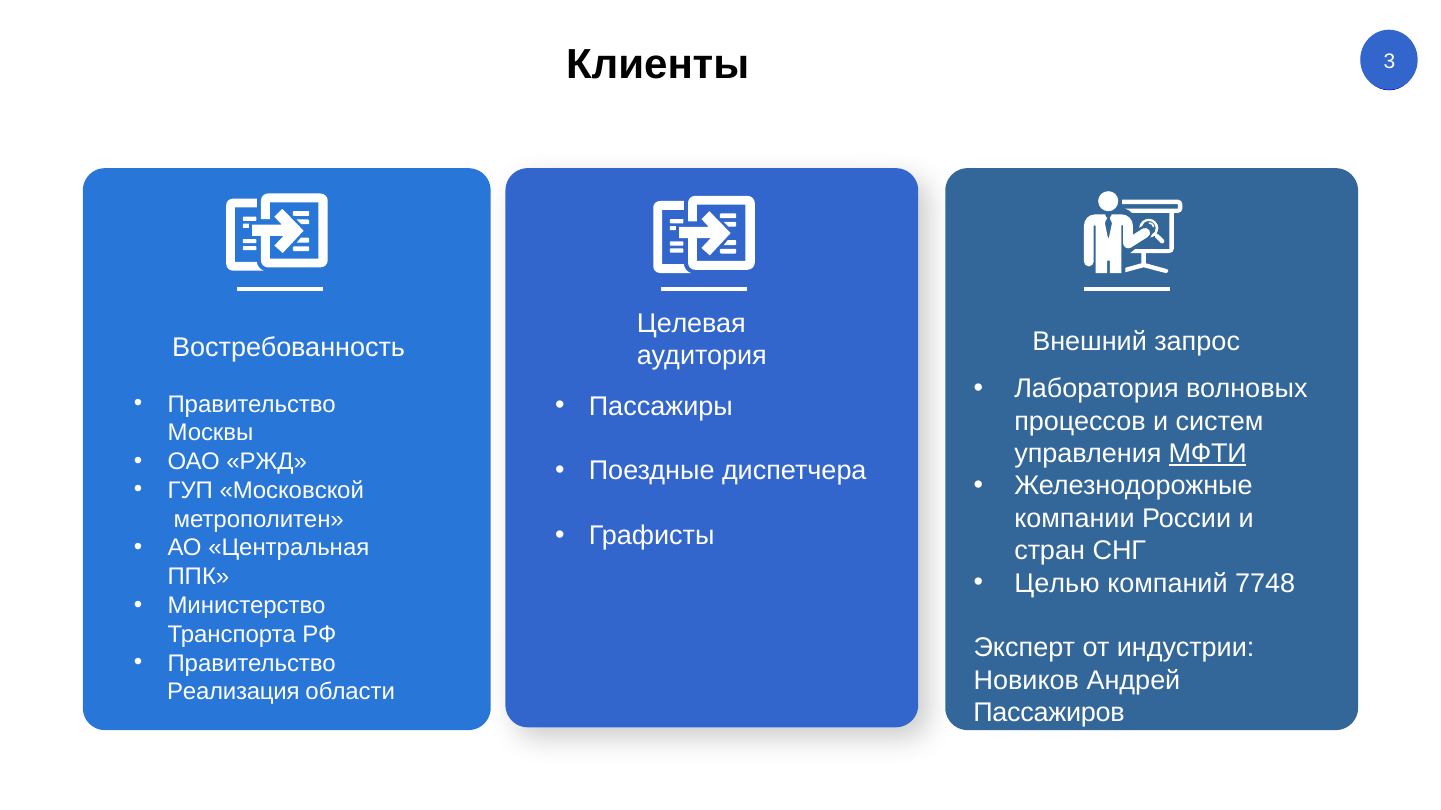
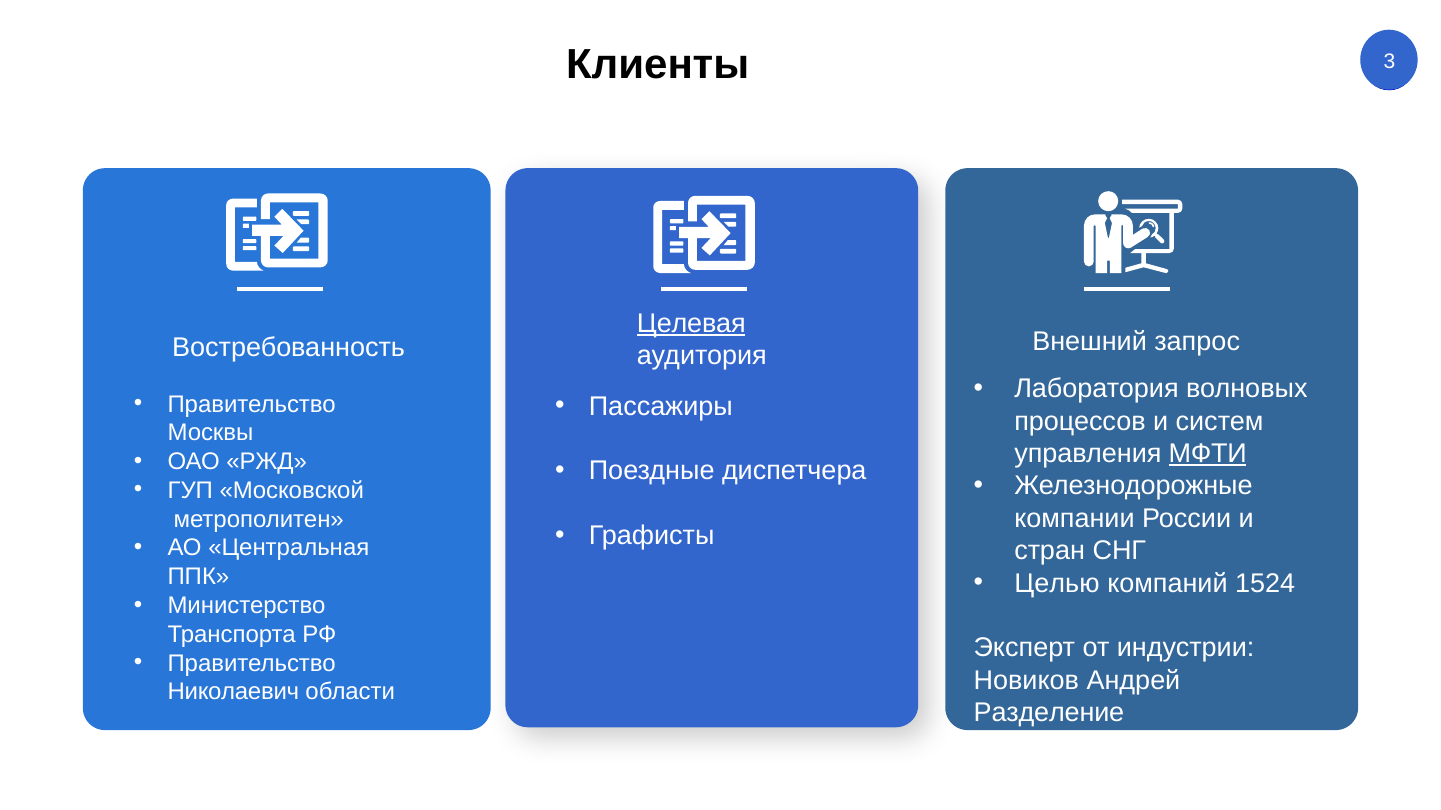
Целевая underline: none -> present
7748: 7748 -> 1524
Реализация: Реализация -> Николаевич
Пассажиров: Пассажиров -> Разделение
